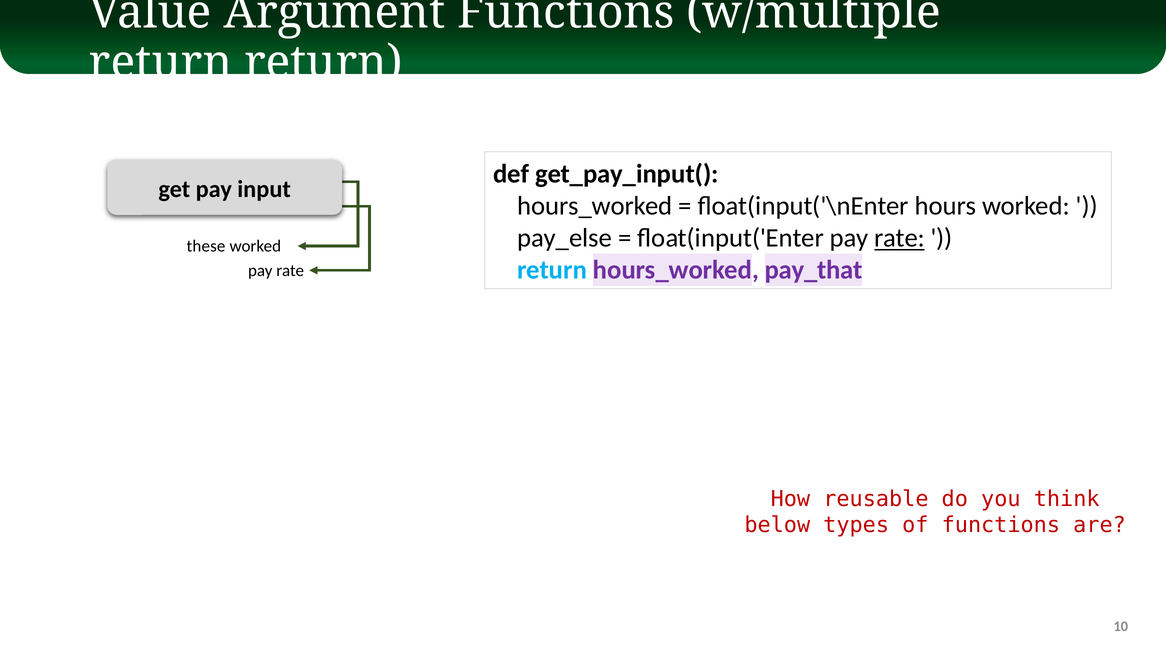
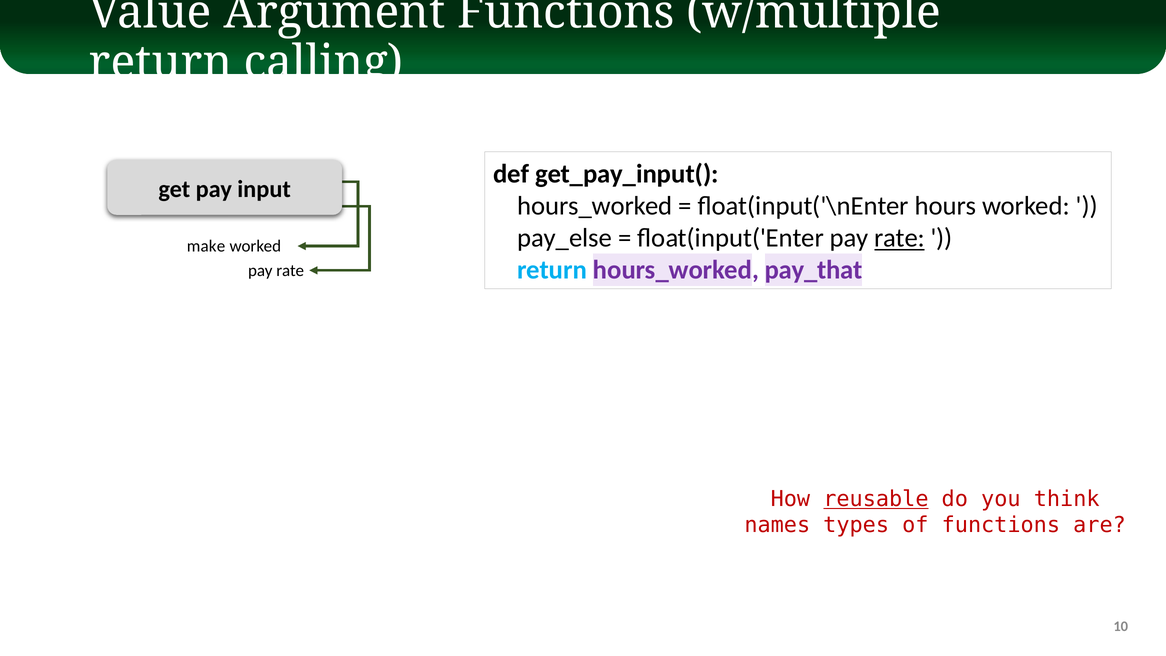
return return: return -> calling
these: these -> make
reusable underline: none -> present
below: below -> names
